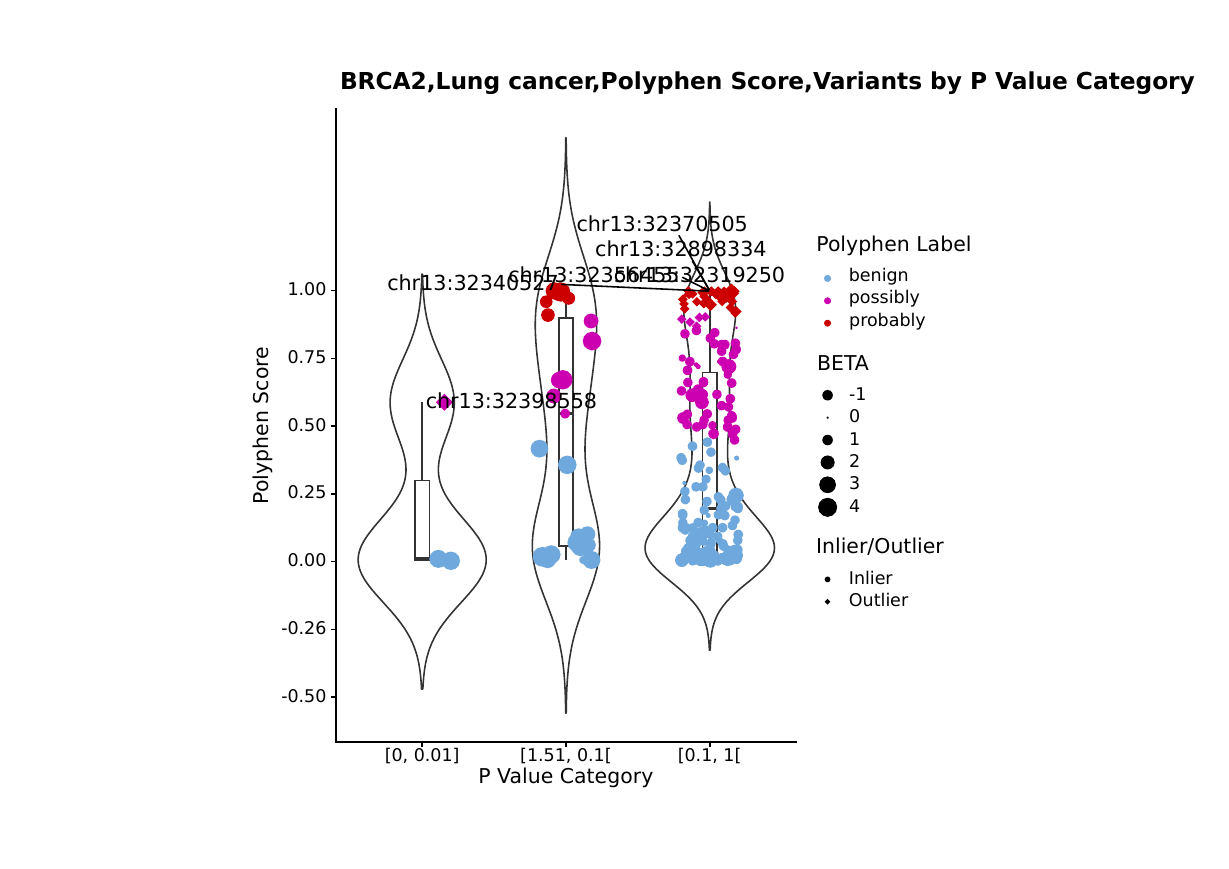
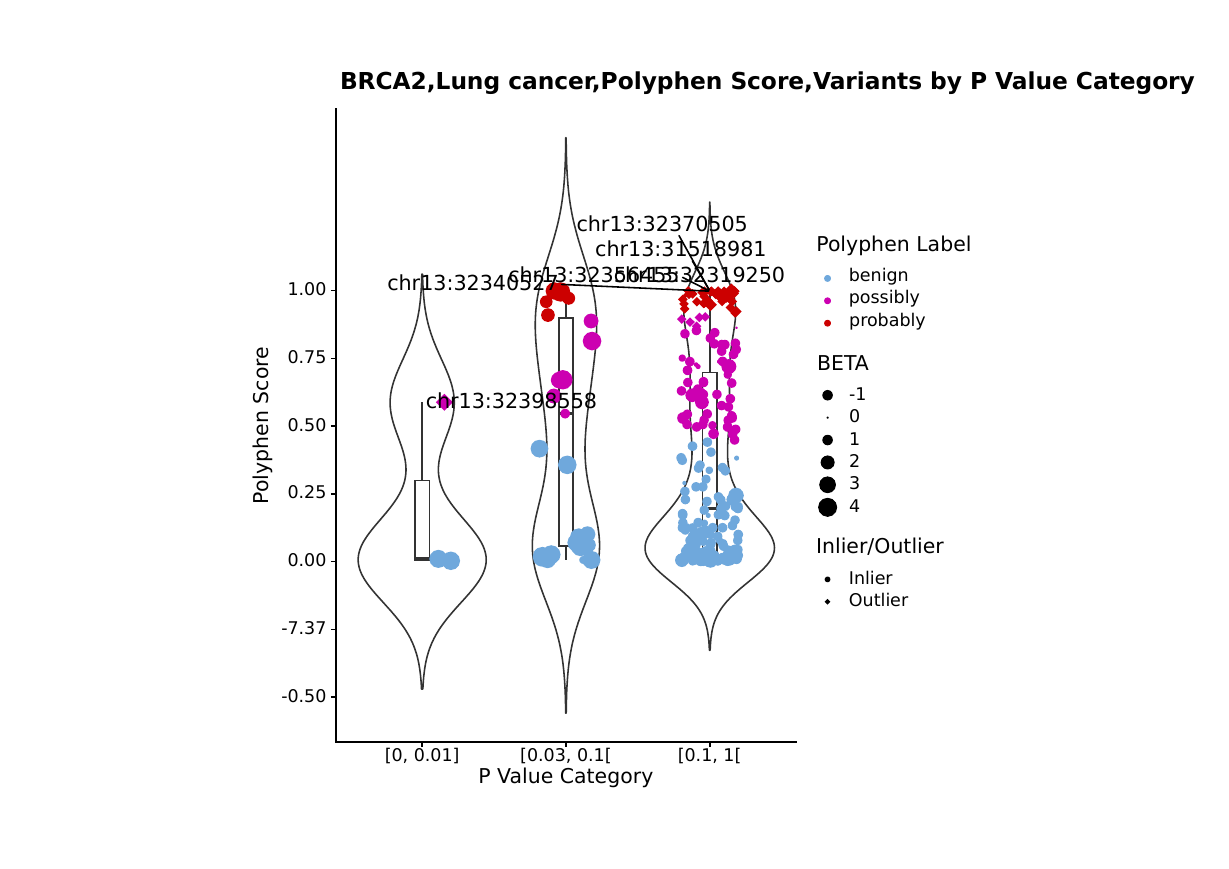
chr13:32898334: chr13:32898334 -> chr13:31518981
-0.26: -0.26 -> -7.37
1.51: 1.51 -> 0.03
